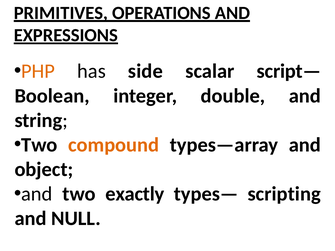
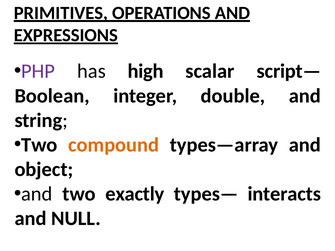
PHP colour: orange -> purple
side: side -> high
scripting: scripting -> interacts
